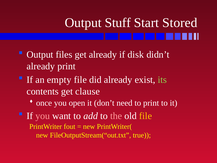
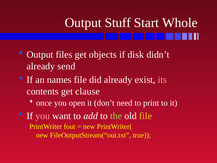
Stored: Stored -> Whole
get already: already -> objects
already print: print -> send
empty: empty -> names
its colour: light green -> pink
the colour: pink -> light green
